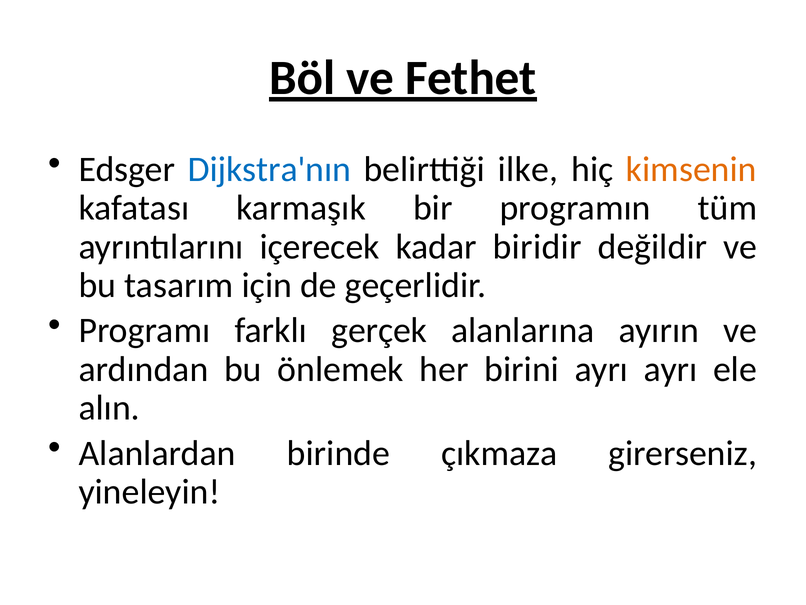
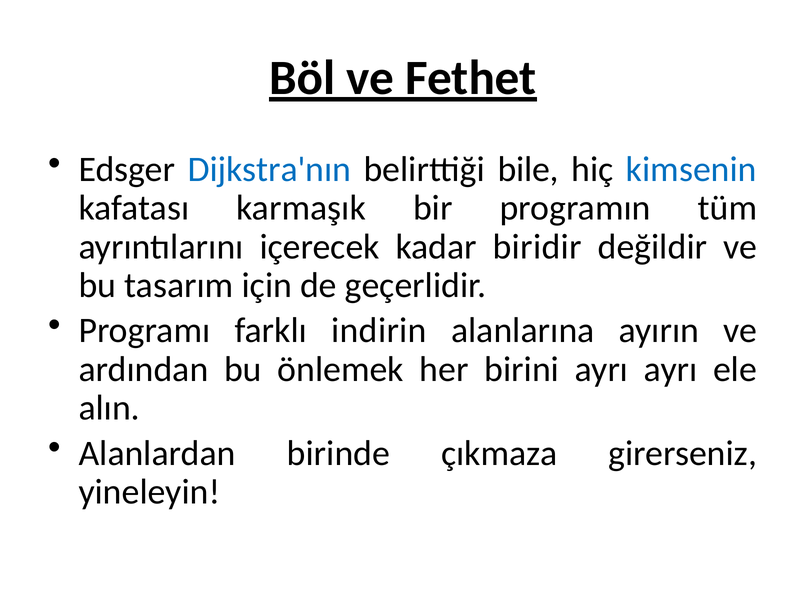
ilke: ilke -> bile
kimsenin colour: orange -> blue
gerçek: gerçek -> indirin
